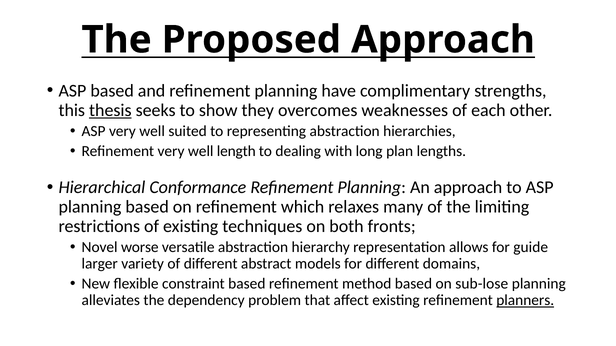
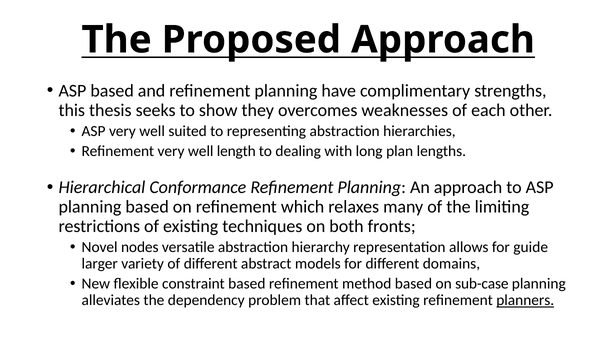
thesis underline: present -> none
worse: worse -> nodes
sub-lose: sub-lose -> sub-case
